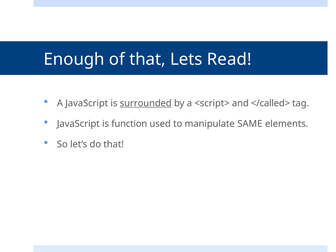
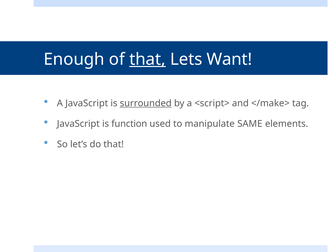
that at (147, 59) underline: none -> present
Read: Read -> Want
</called>: </called> -> </make>
